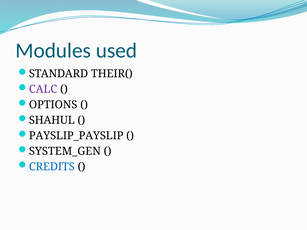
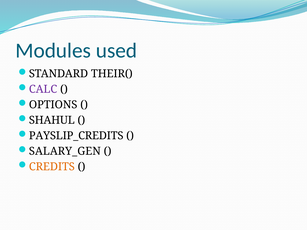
PAYSLIP_PAYSLIP: PAYSLIP_PAYSLIP -> PAYSLIP_CREDITS
SYSTEM_GEN: SYSTEM_GEN -> SALARY_GEN
CREDITS colour: blue -> orange
